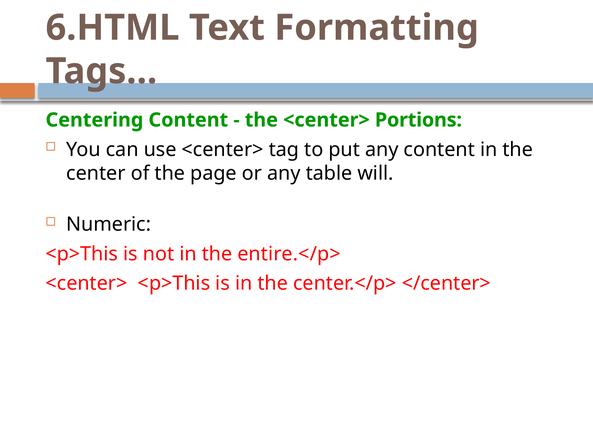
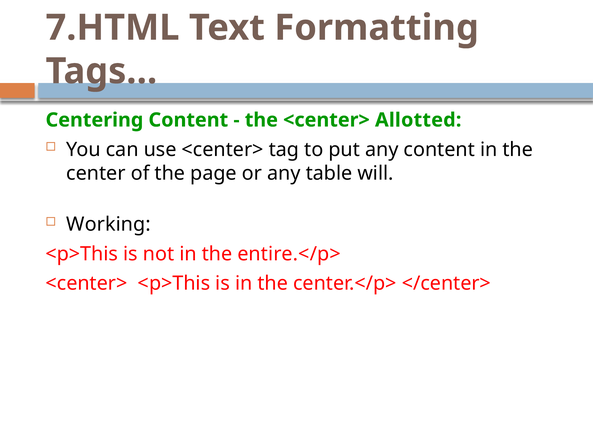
6.HTML: 6.HTML -> 7.HTML
Portions: Portions -> Allotted
Numeric: Numeric -> Working
